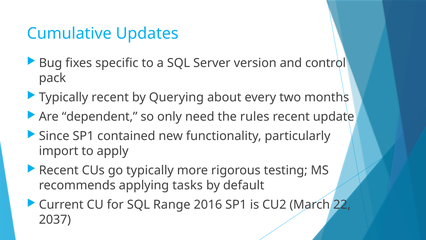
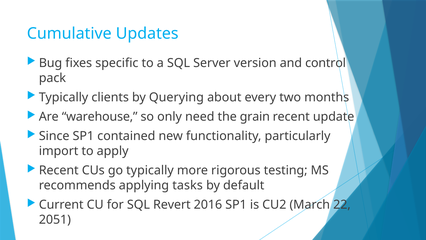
Typically recent: recent -> clients
dependent: dependent -> warehouse
rules: rules -> grain
Range: Range -> Revert
2037: 2037 -> 2051
